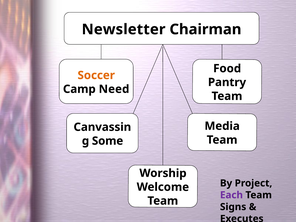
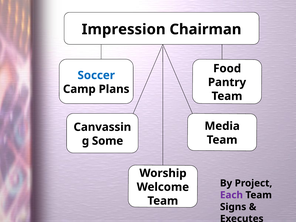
Newsletter: Newsletter -> Impression
Soccer colour: orange -> blue
Need: Need -> Plans
